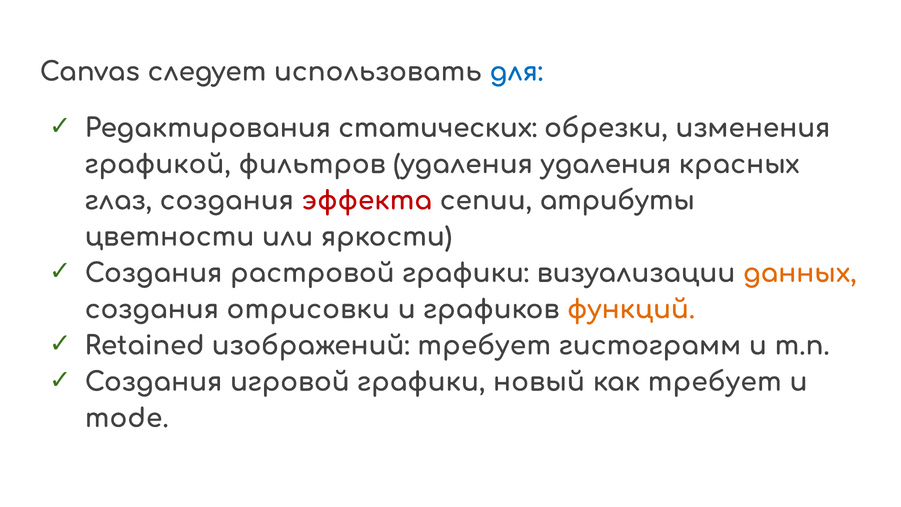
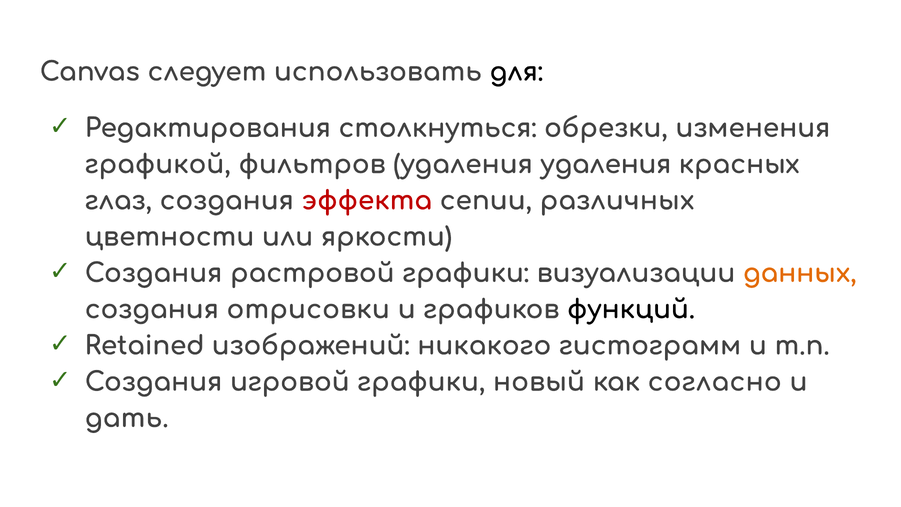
для colour: blue -> black
статических: статических -> столкнуться
атрибуты: атрибуты -> различных
функций colour: orange -> black
изображений требует: требует -> никакого
как требует: требует -> согласно
mode: mode -> дать
